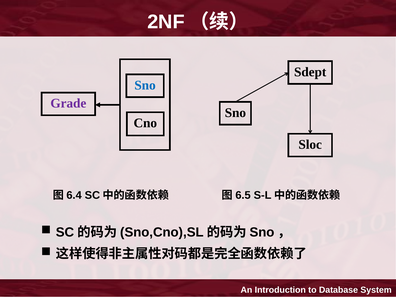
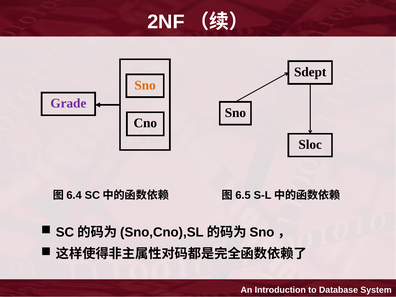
Sno at (145, 85) colour: blue -> orange
